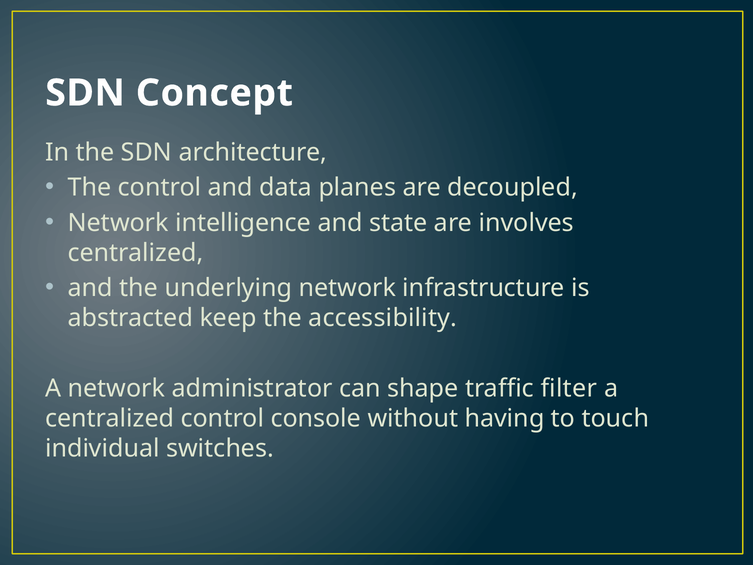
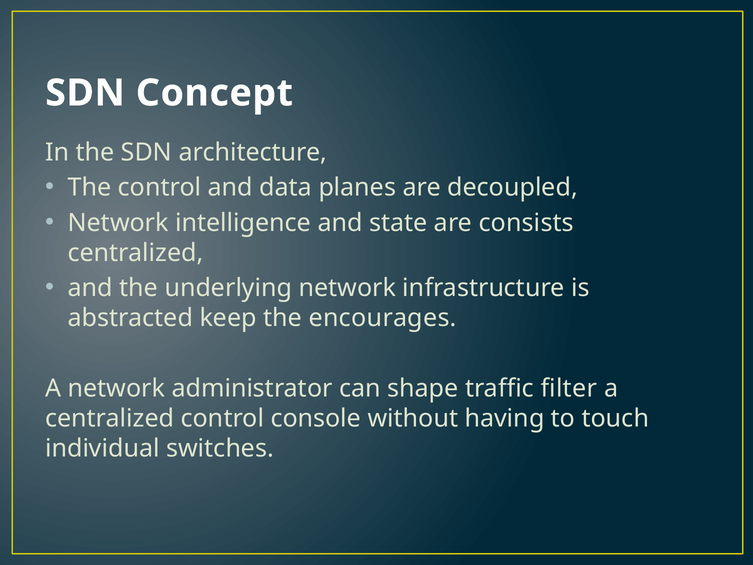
involves: involves -> consists
accessibility: accessibility -> encourages
